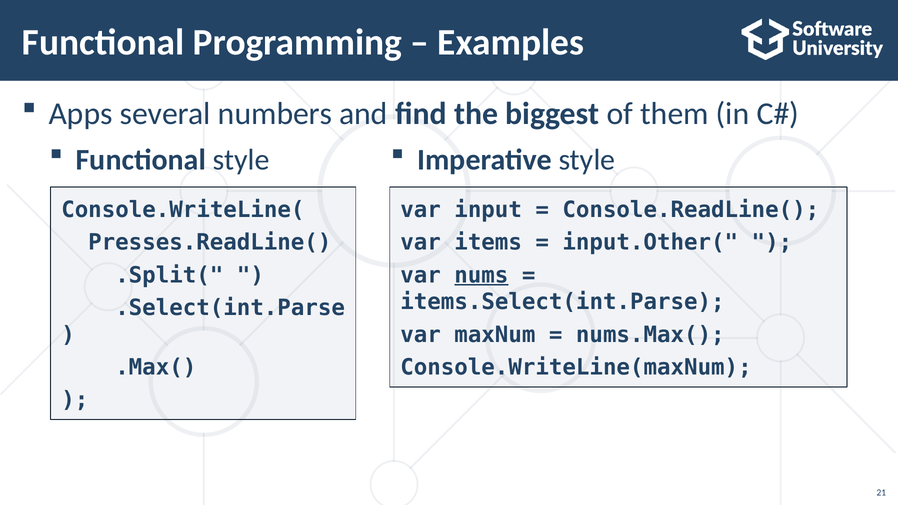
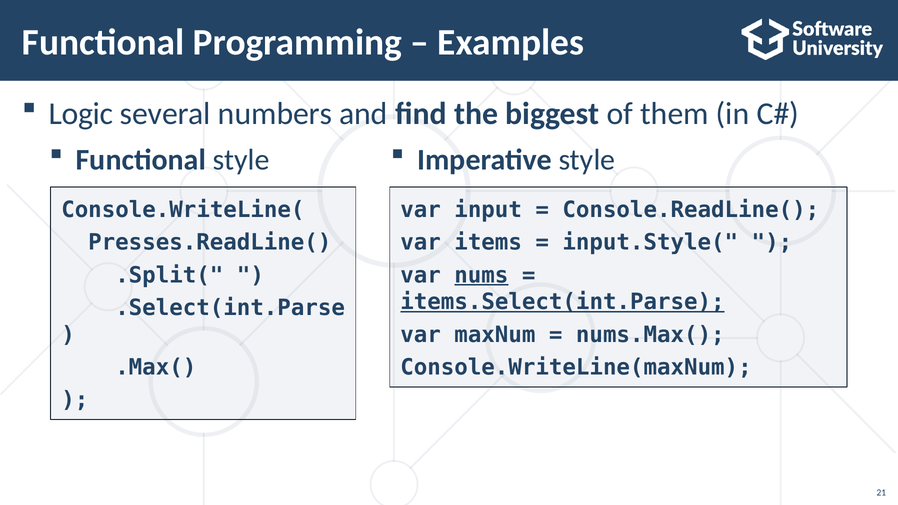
Apps: Apps -> Logic
input.Other(: input.Other( -> input.Style(
items.Select(int.Parse underline: none -> present
